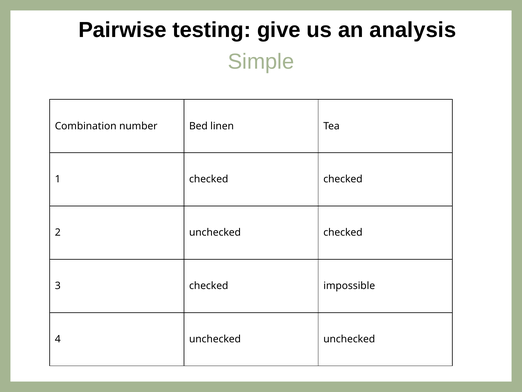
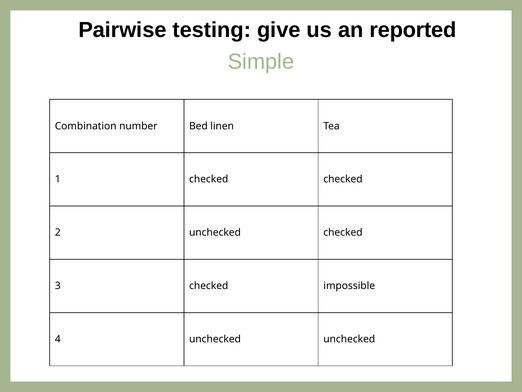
analysis: analysis -> reported
